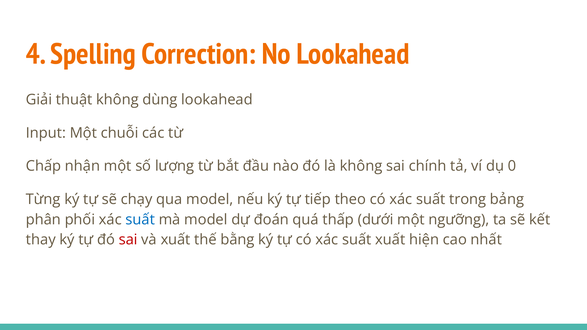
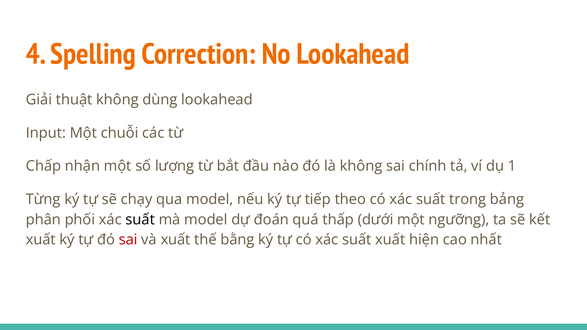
0: 0 -> 1
suất at (140, 220) colour: blue -> black
thay at (41, 240): thay -> xuất
